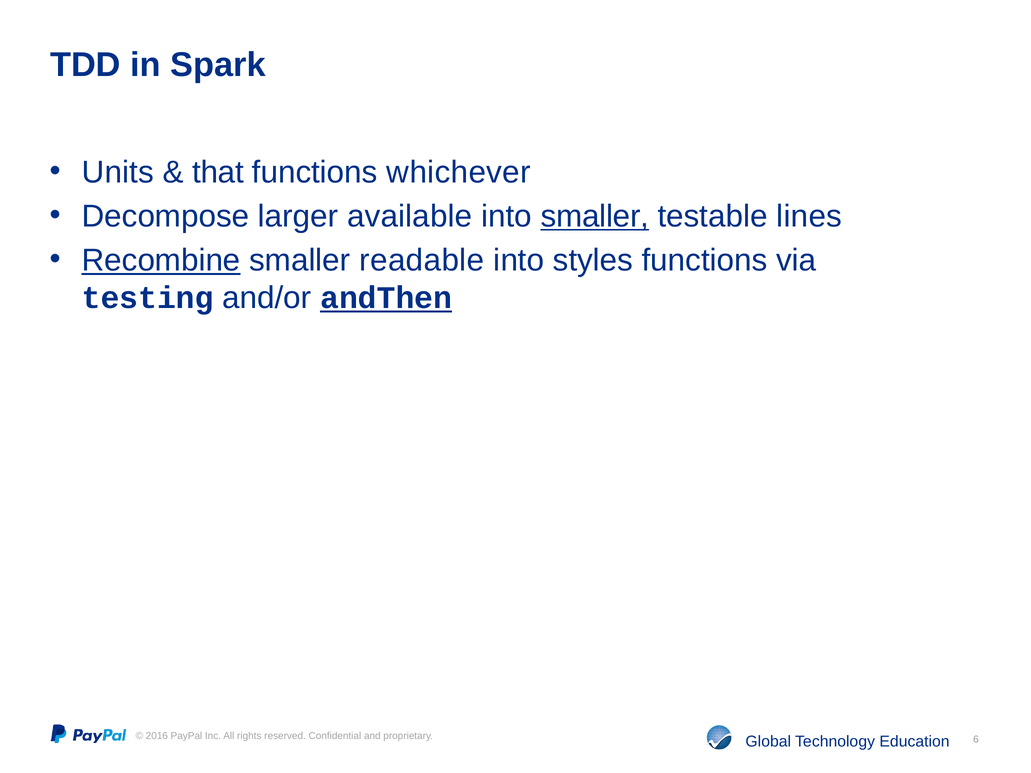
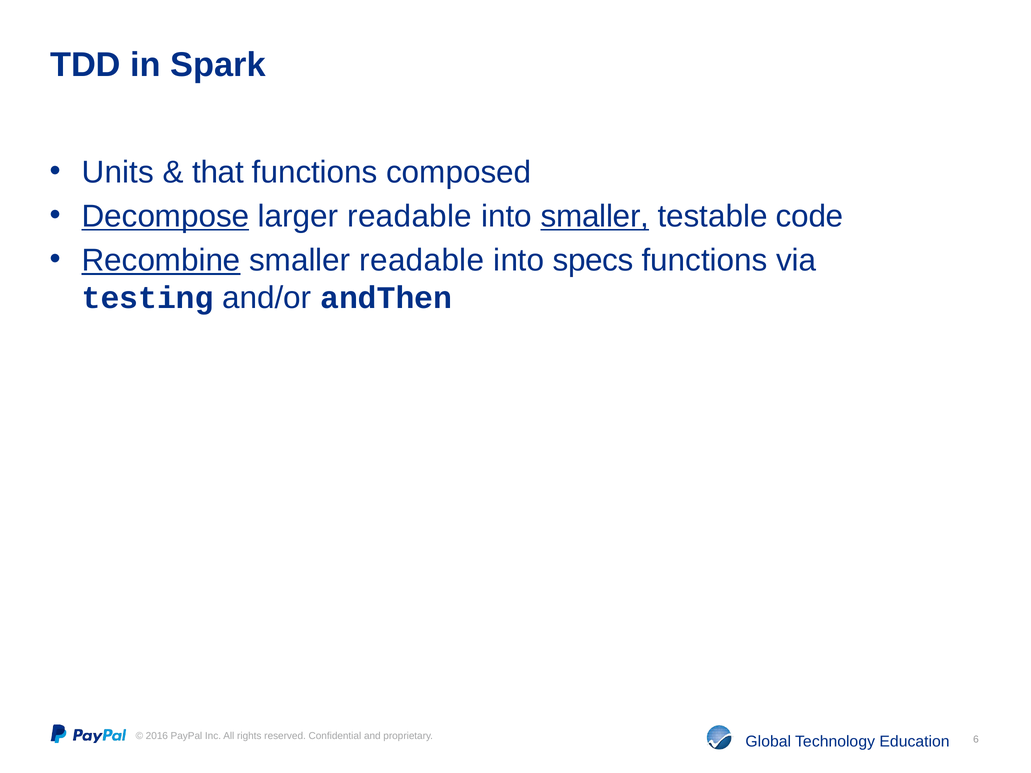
whichever: whichever -> composed
Decompose underline: none -> present
larger available: available -> readable
lines: lines -> code
styles: styles -> specs
andThen underline: present -> none
